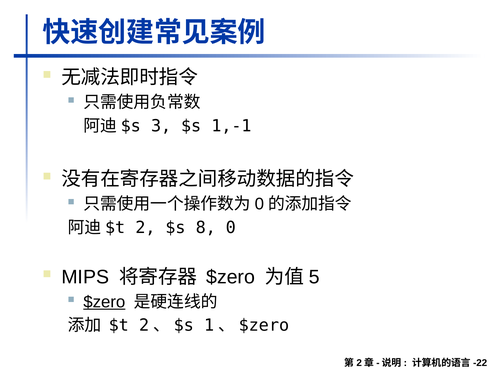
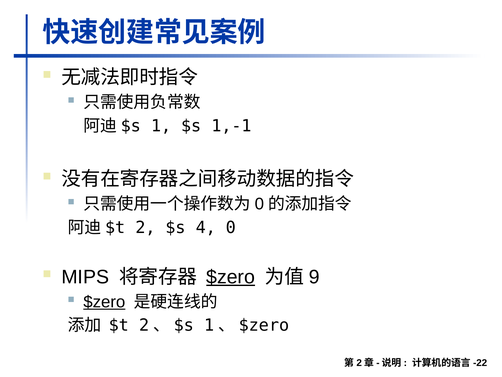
3: 3 -> 1
8: 8 -> 4
$zero at (231, 277) underline: none -> present
5: 5 -> 9
